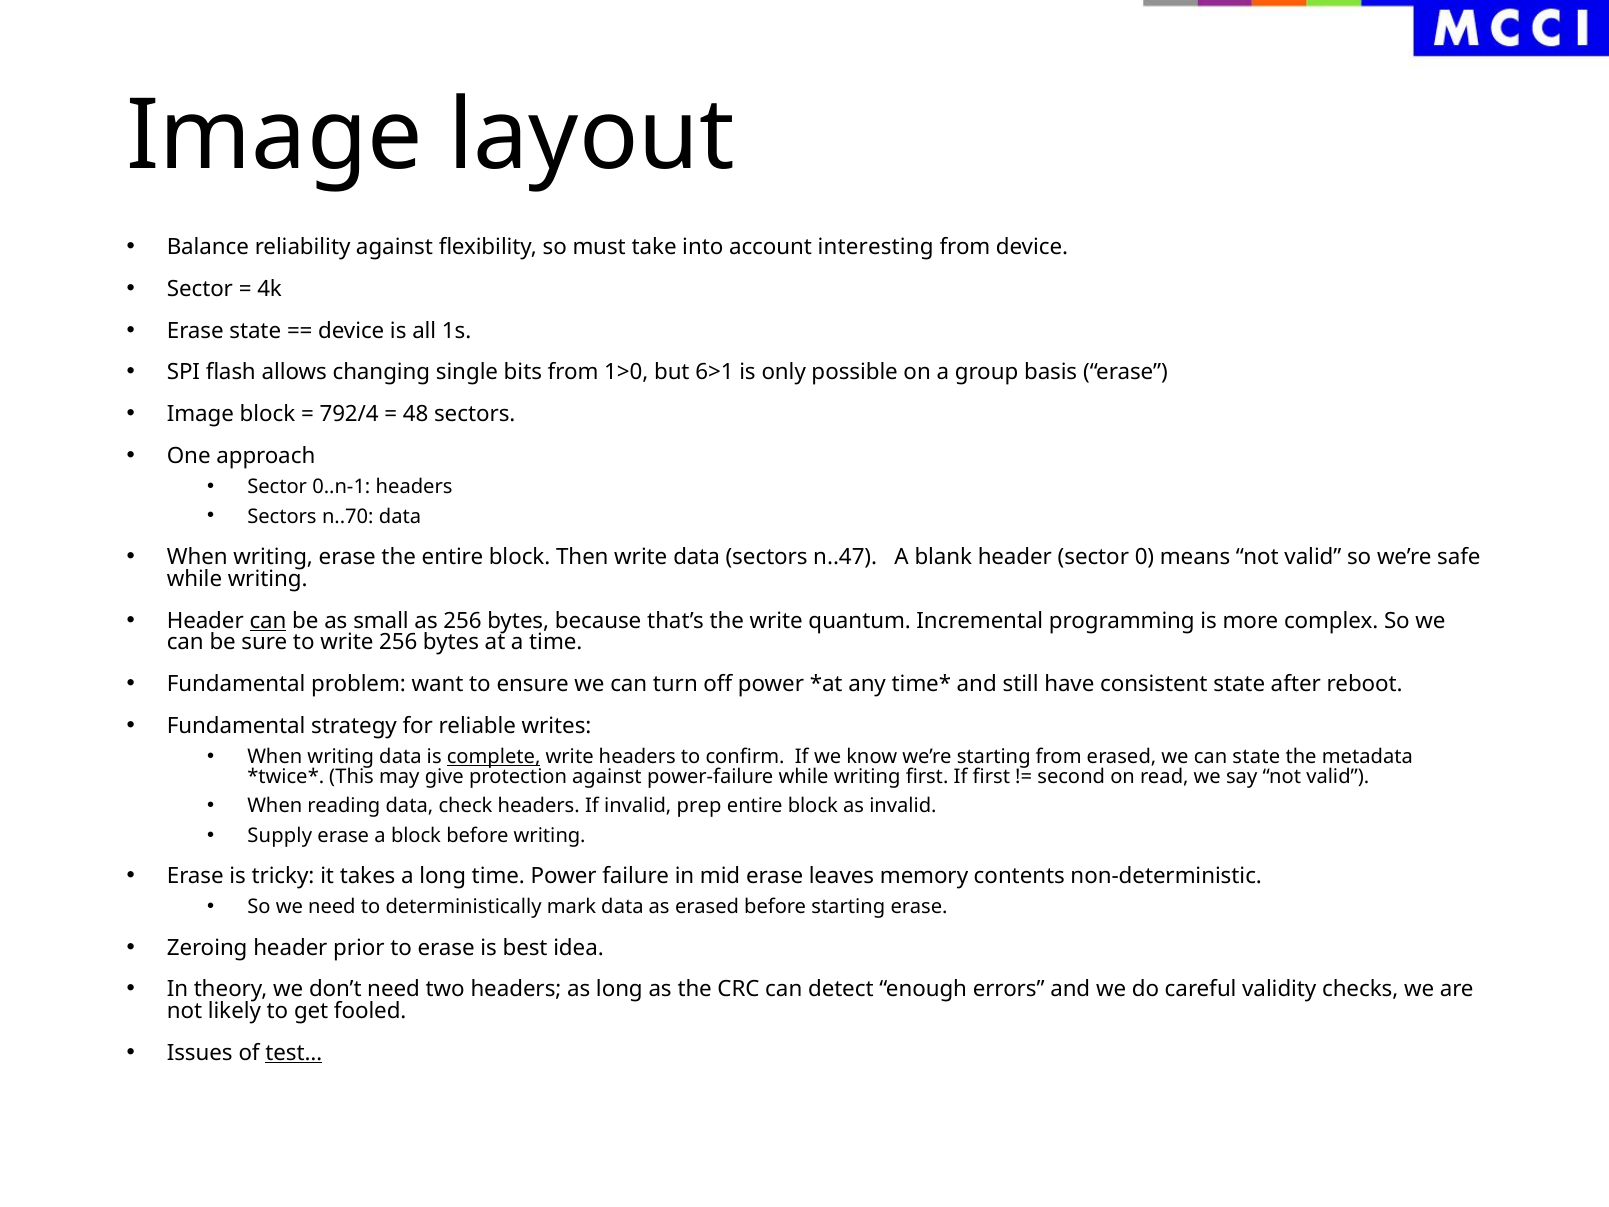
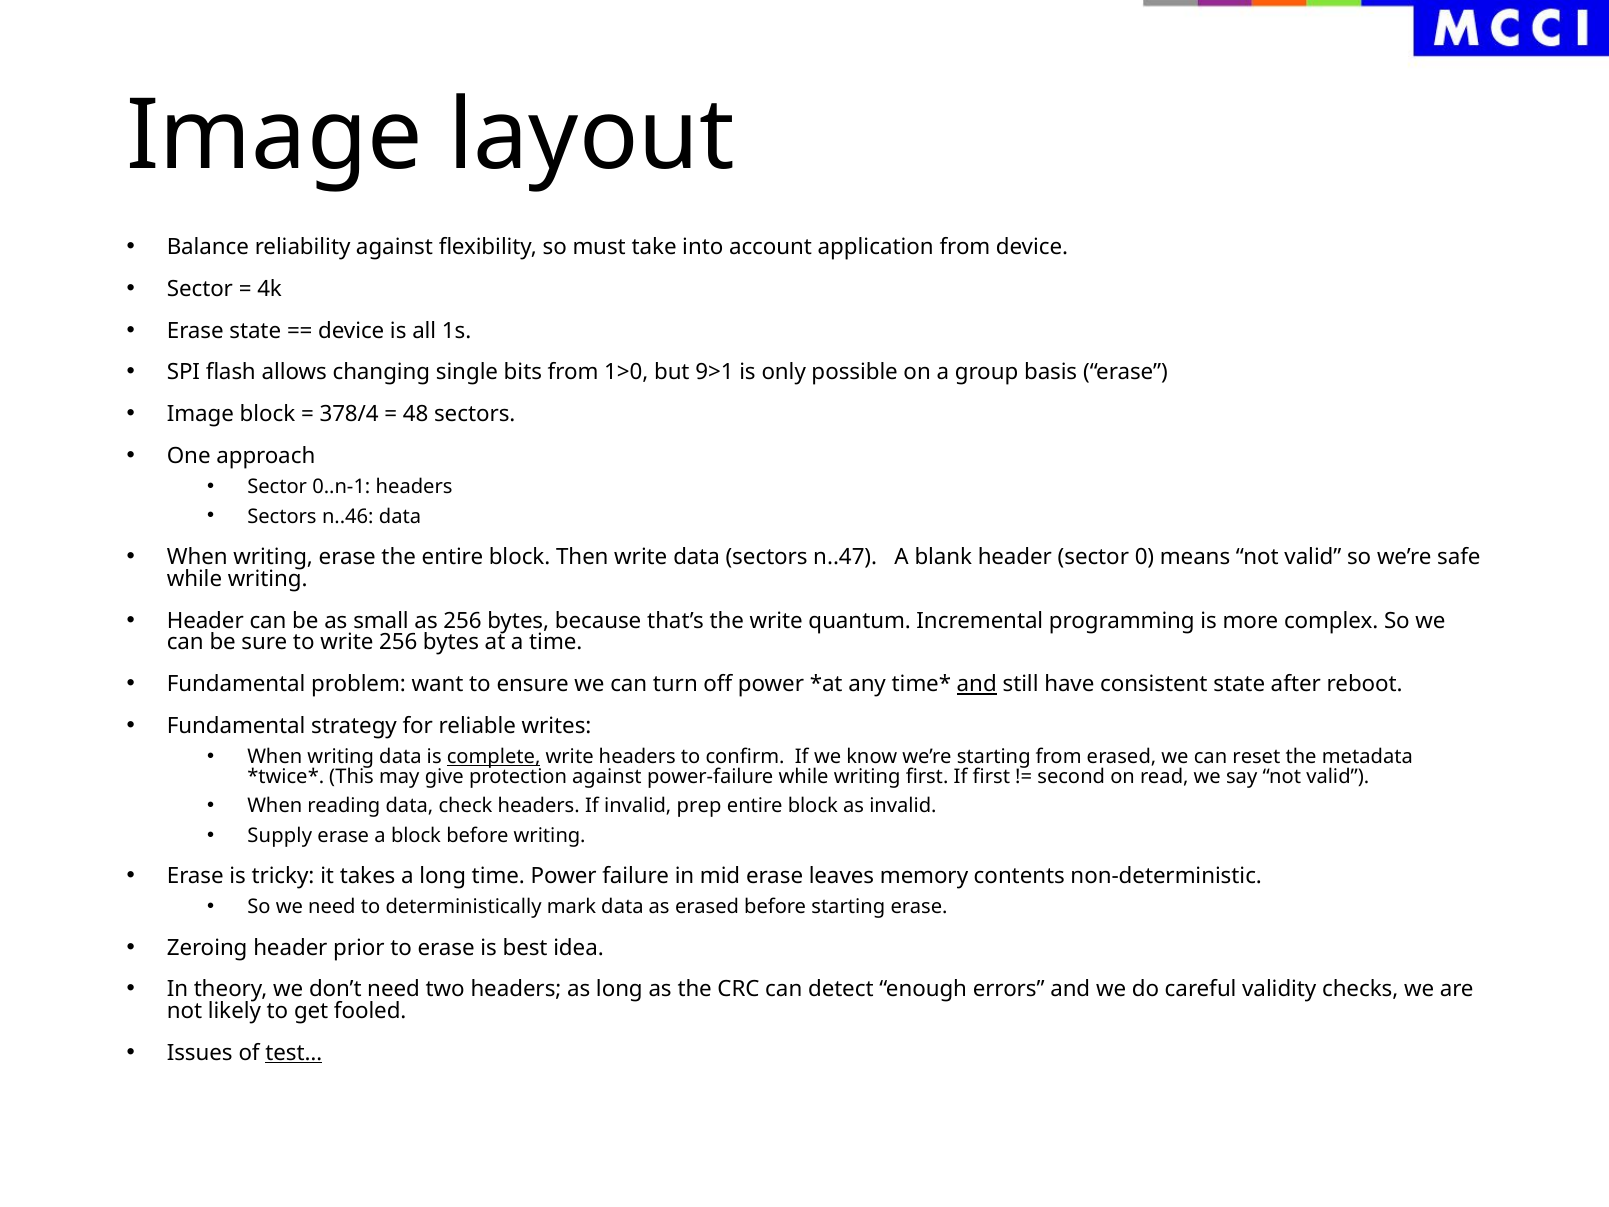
interesting: interesting -> application
6>1: 6>1 -> 9>1
792/4: 792/4 -> 378/4
n..70: n..70 -> n..46
can at (268, 621) underline: present -> none
and at (977, 684) underline: none -> present
can state: state -> reset
